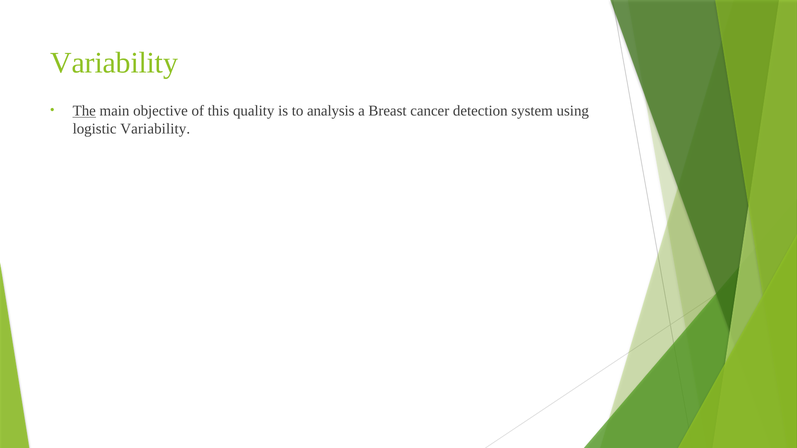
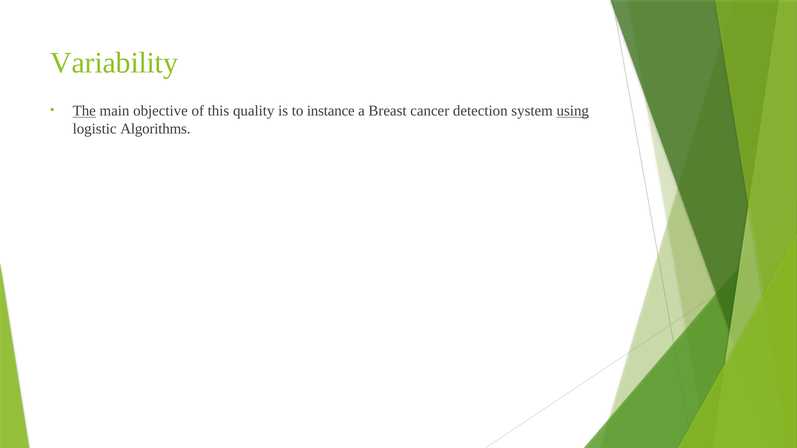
analysis: analysis -> instance
using underline: none -> present
logistic Variability: Variability -> Algorithms
